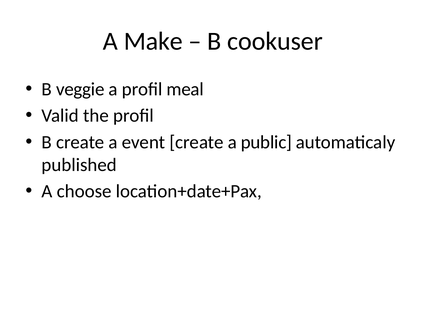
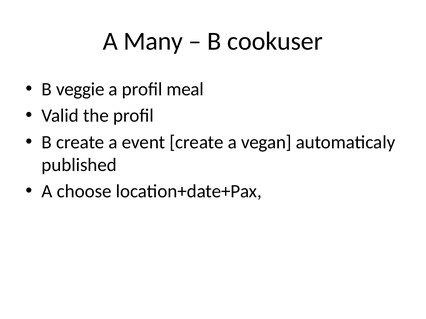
Make: Make -> Many
public: public -> vegan
